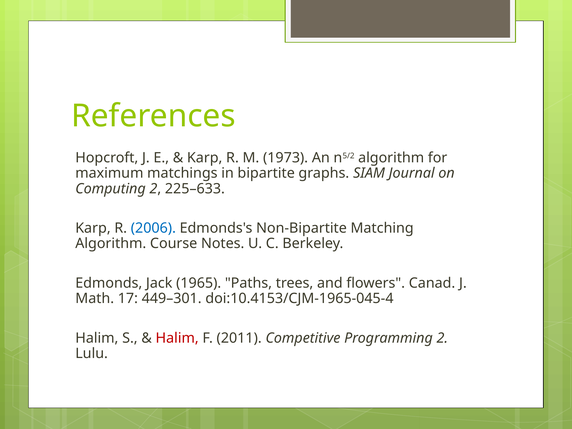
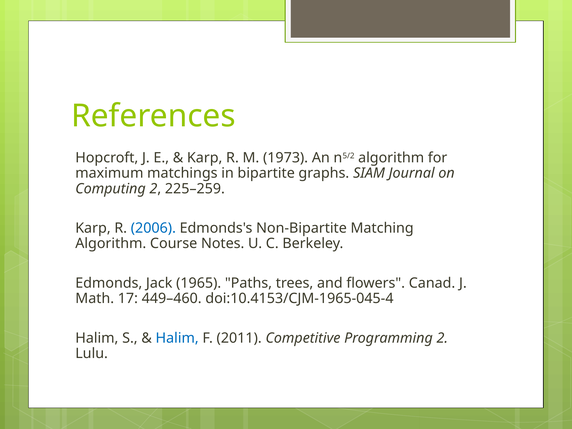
225–633: 225–633 -> 225–259
449–301: 449–301 -> 449–460
Halim at (177, 338) colour: red -> blue
